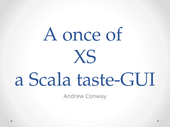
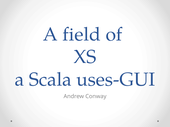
once: once -> field
taste-GUI: taste-GUI -> uses-GUI
